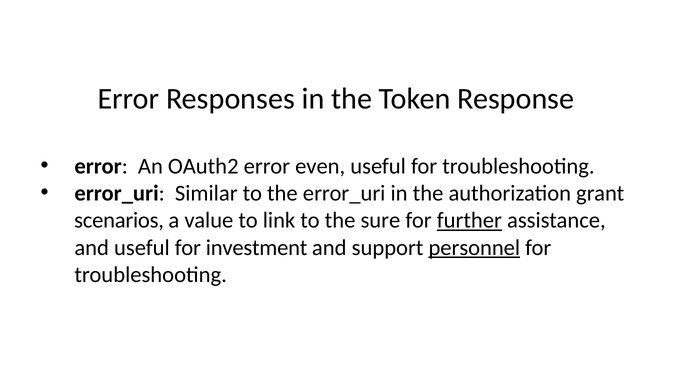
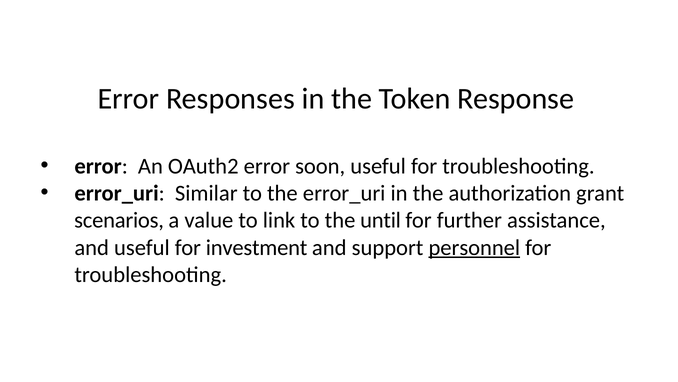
even: even -> soon
sure: sure -> until
further underline: present -> none
